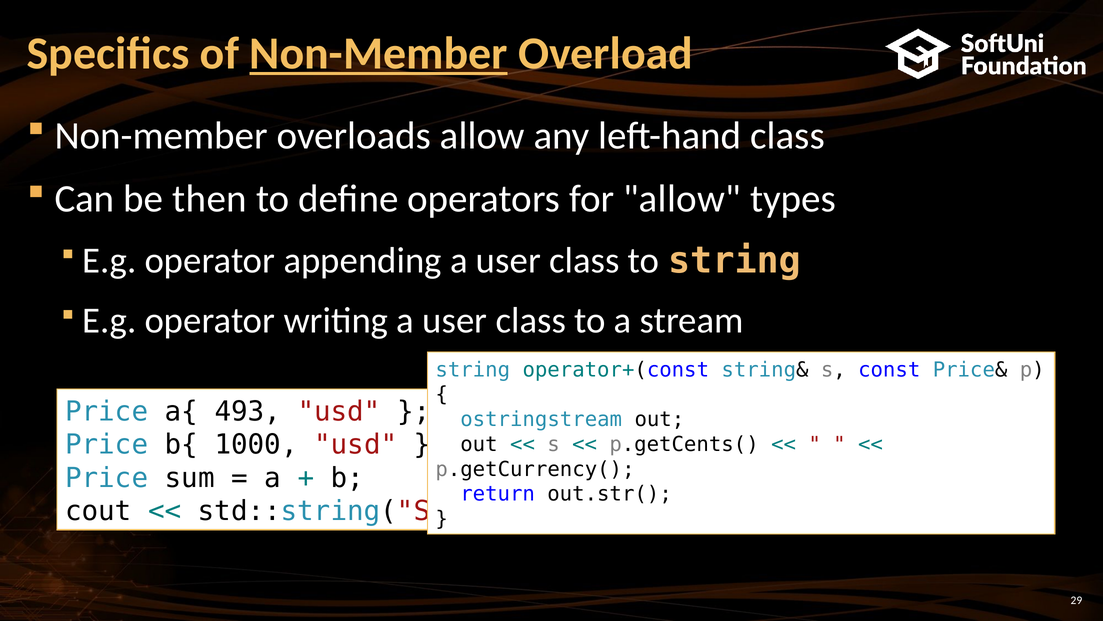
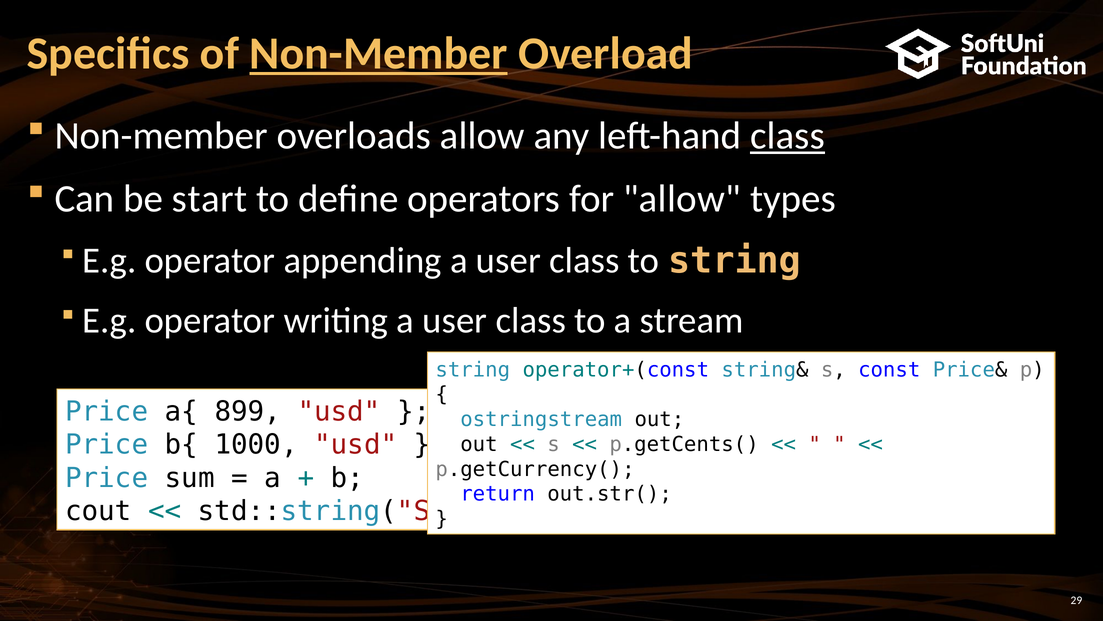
class at (787, 136) underline: none -> present
then: then -> start
493: 493 -> 899
